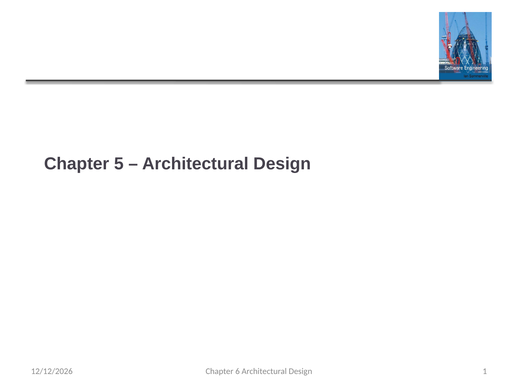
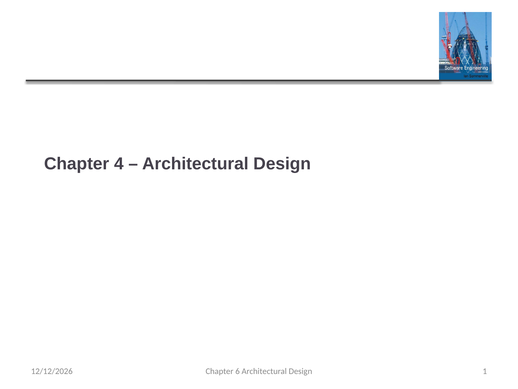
5: 5 -> 4
